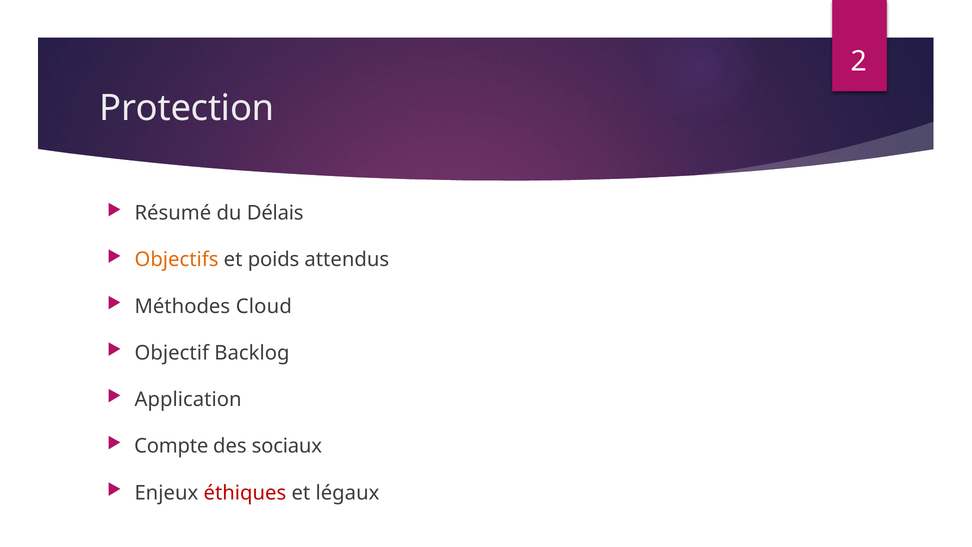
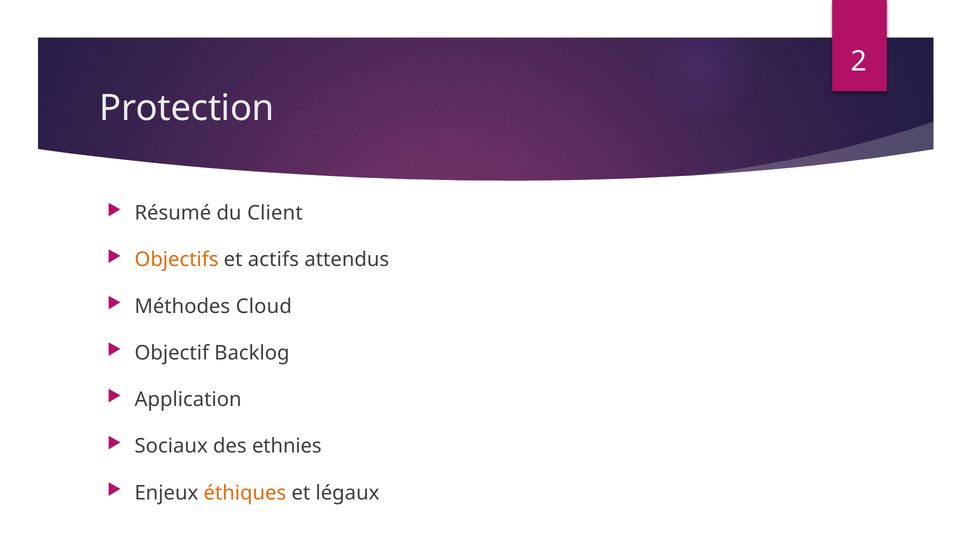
Délais: Délais -> Client
poids: poids -> actifs
Compte: Compte -> Sociaux
sociaux: sociaux -> ethnies
éthiques colour: red -> orange
